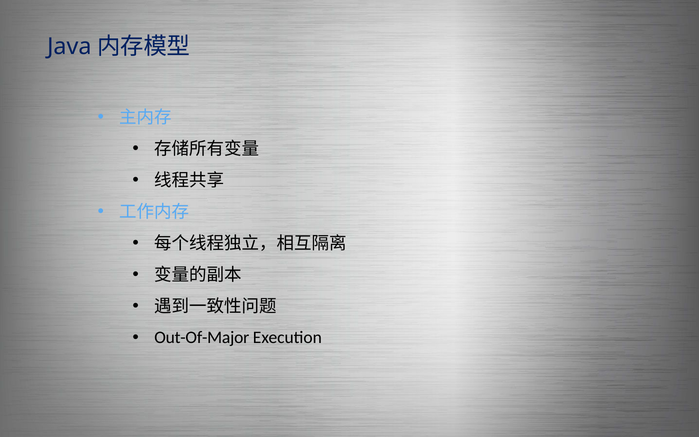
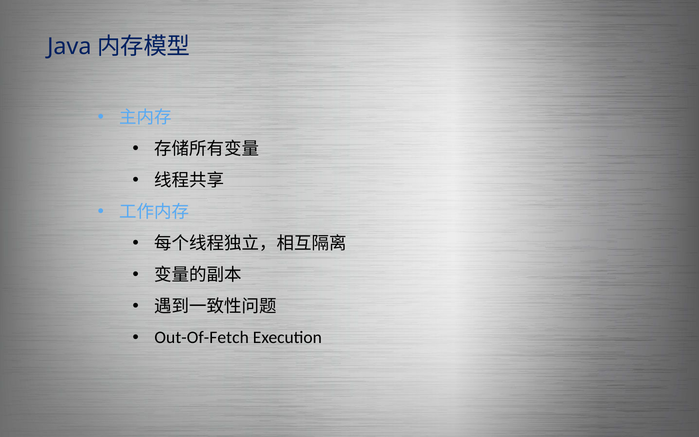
Out-Of-Major: Out-Of-Major -> Out-Of-Fetch
